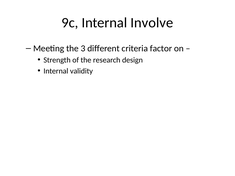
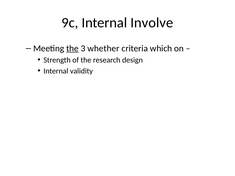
the at (72, 48) underline: none -> present
different: different -> whether
factor: factor -> which
